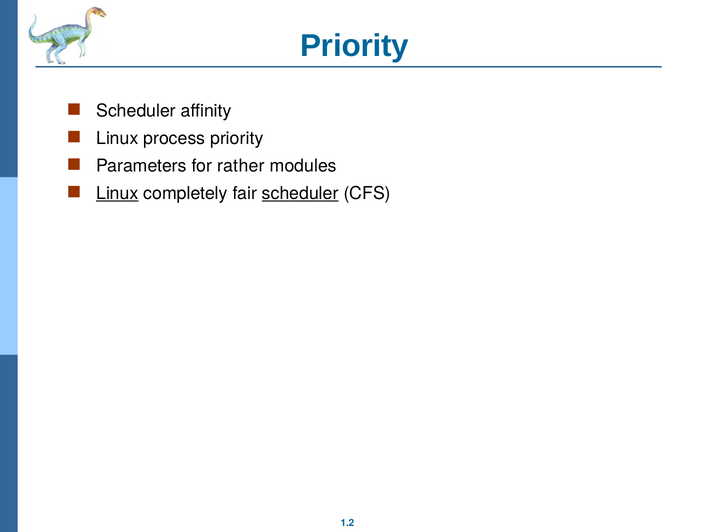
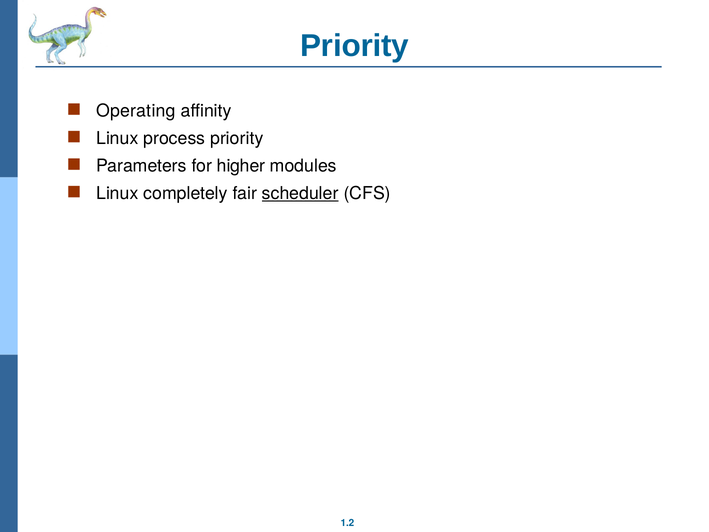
Scheduler at (136, 111): Scheduler -> Operating
rather: rather -> higher
Linux at (117, 193) underline: present -> none
